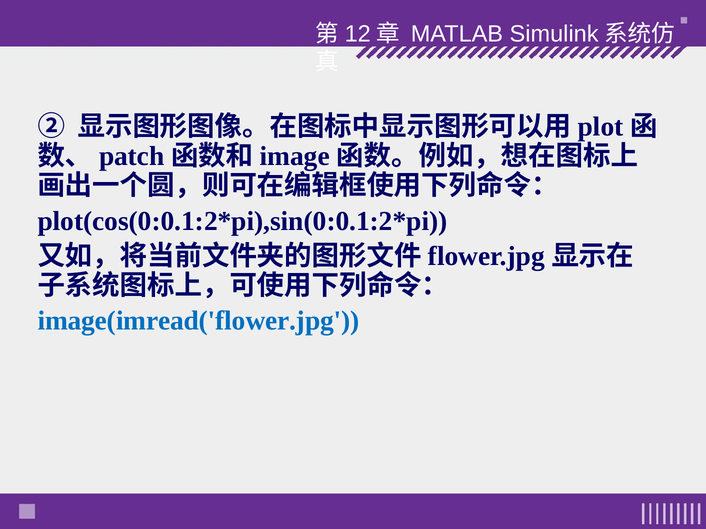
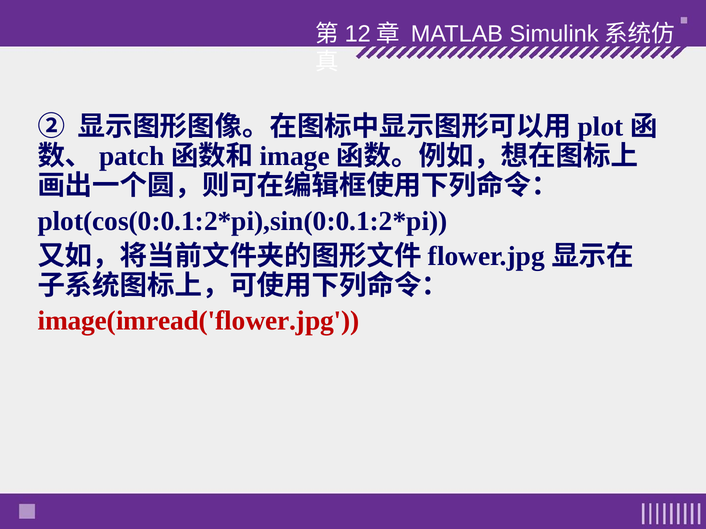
image(imread('flower.jpg colour: blue -> red
